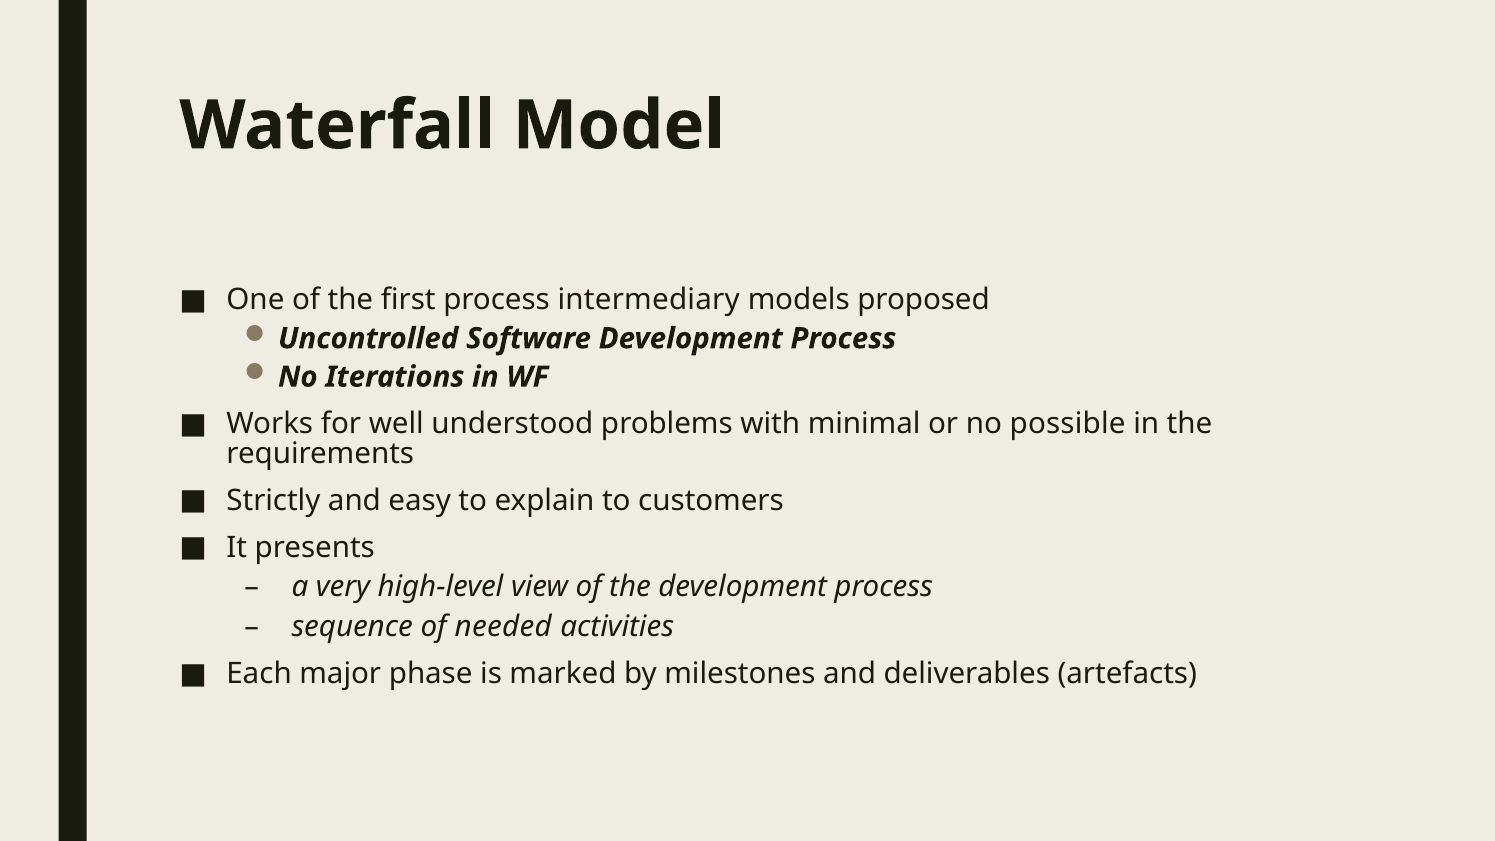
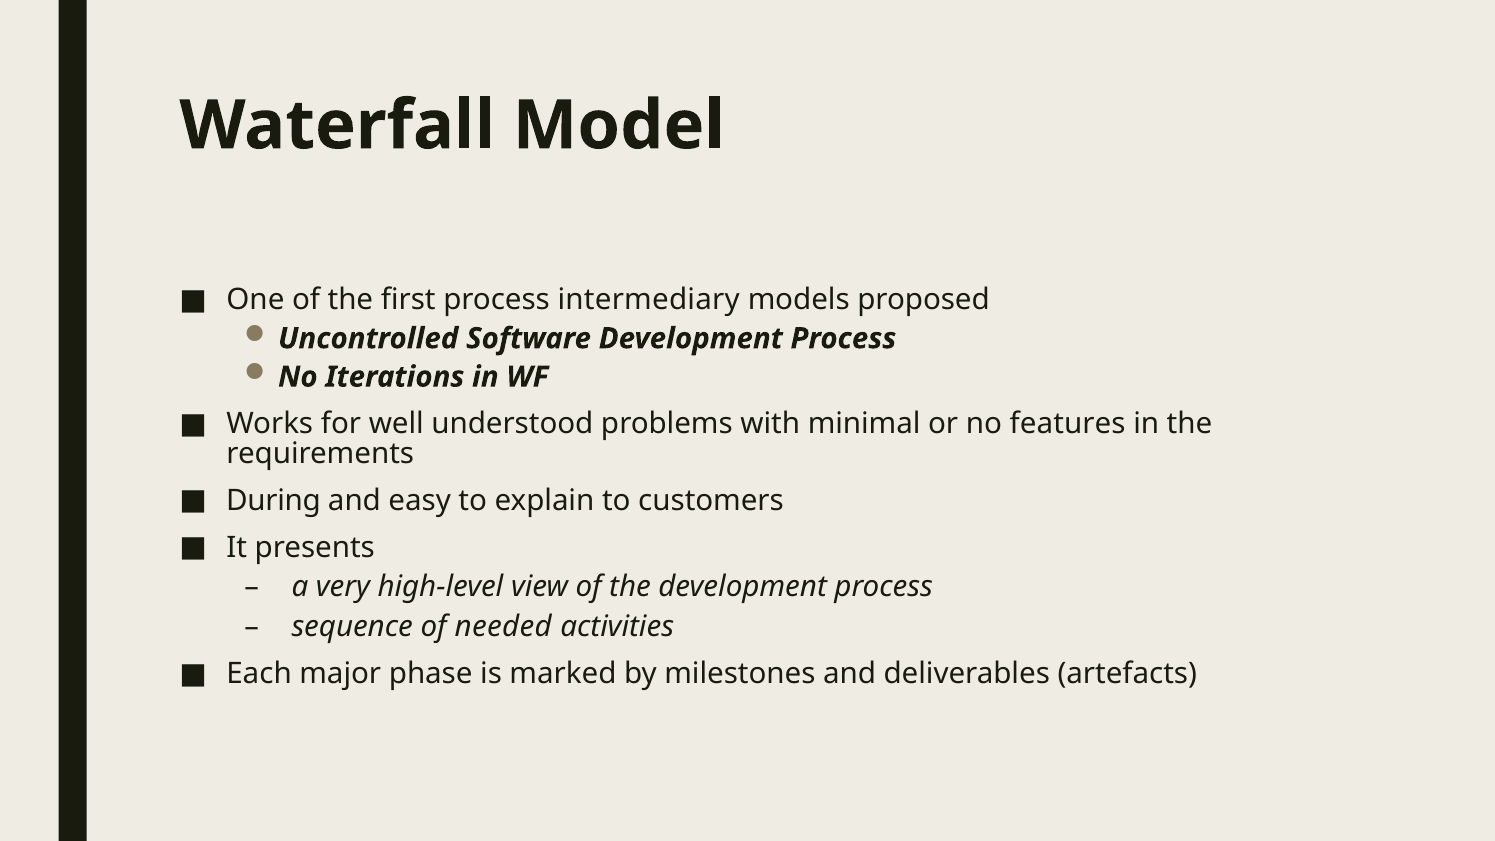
possible: possible -> features
Strictly: Strictly -> During
